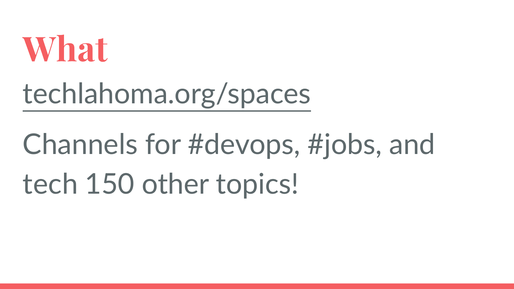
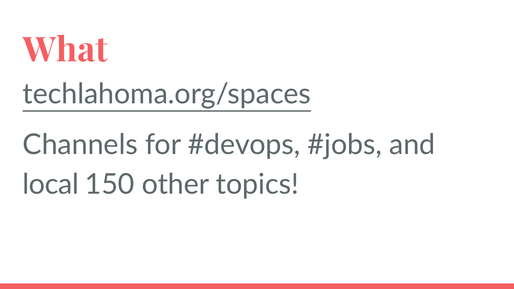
tech: tech -> local
